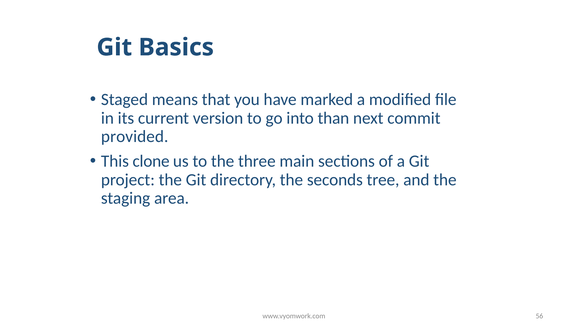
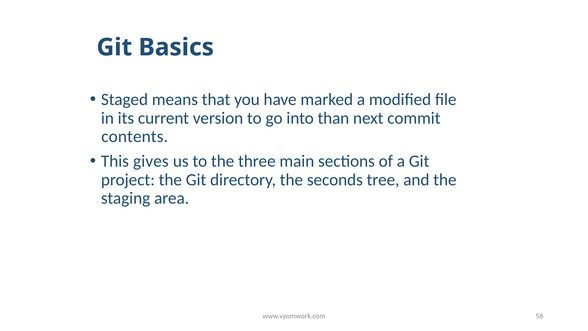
provided: provided -> contents
clone: clone -> gives
